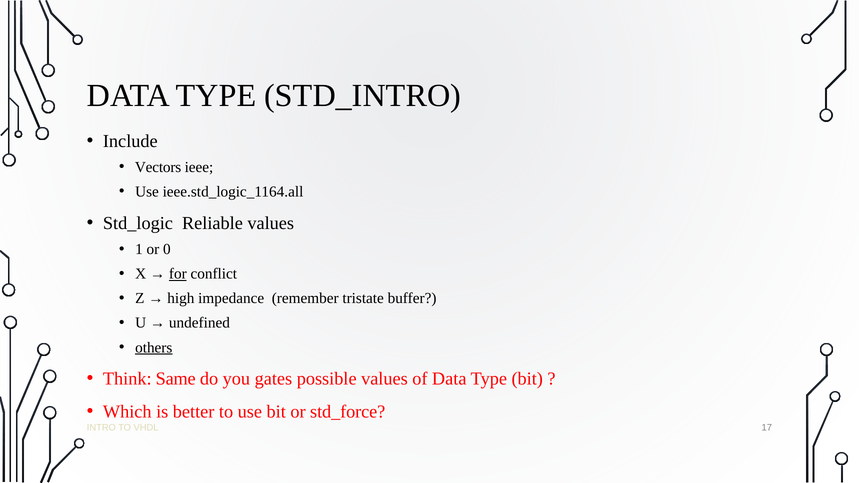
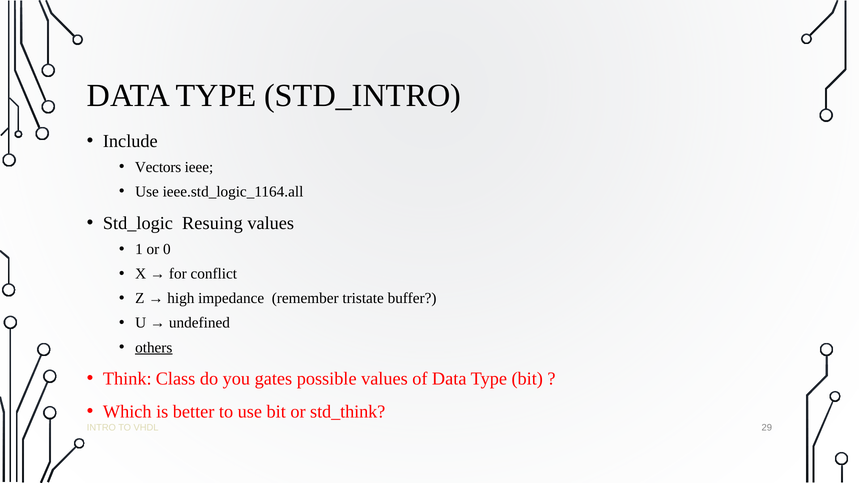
Reliable: Reliable -> Resuing
for underline: present -> none
Same: Same -> Class
std_force: std_force -> std_think
17: 17 -> 29
